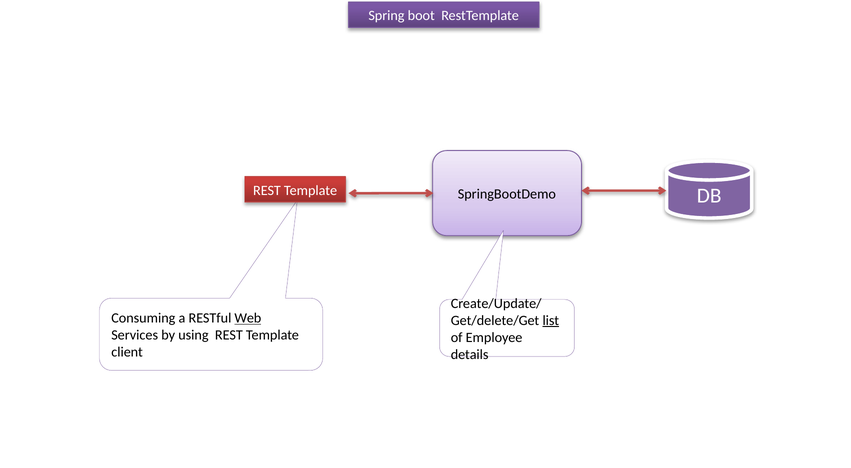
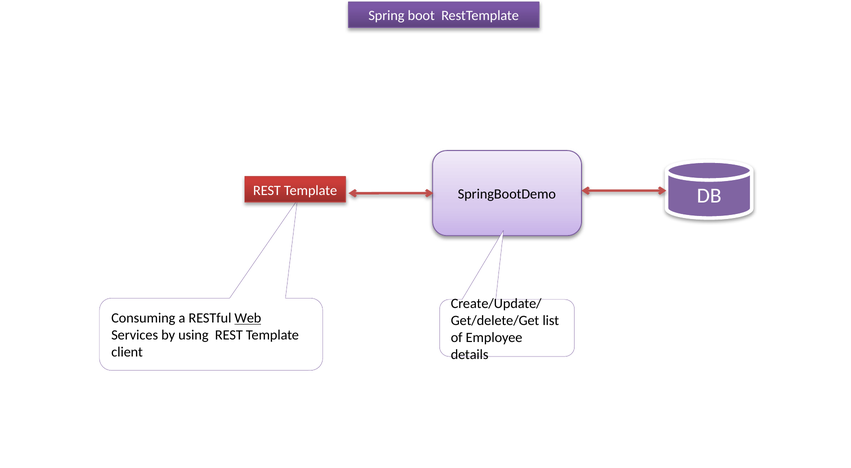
list underline: present -> none
